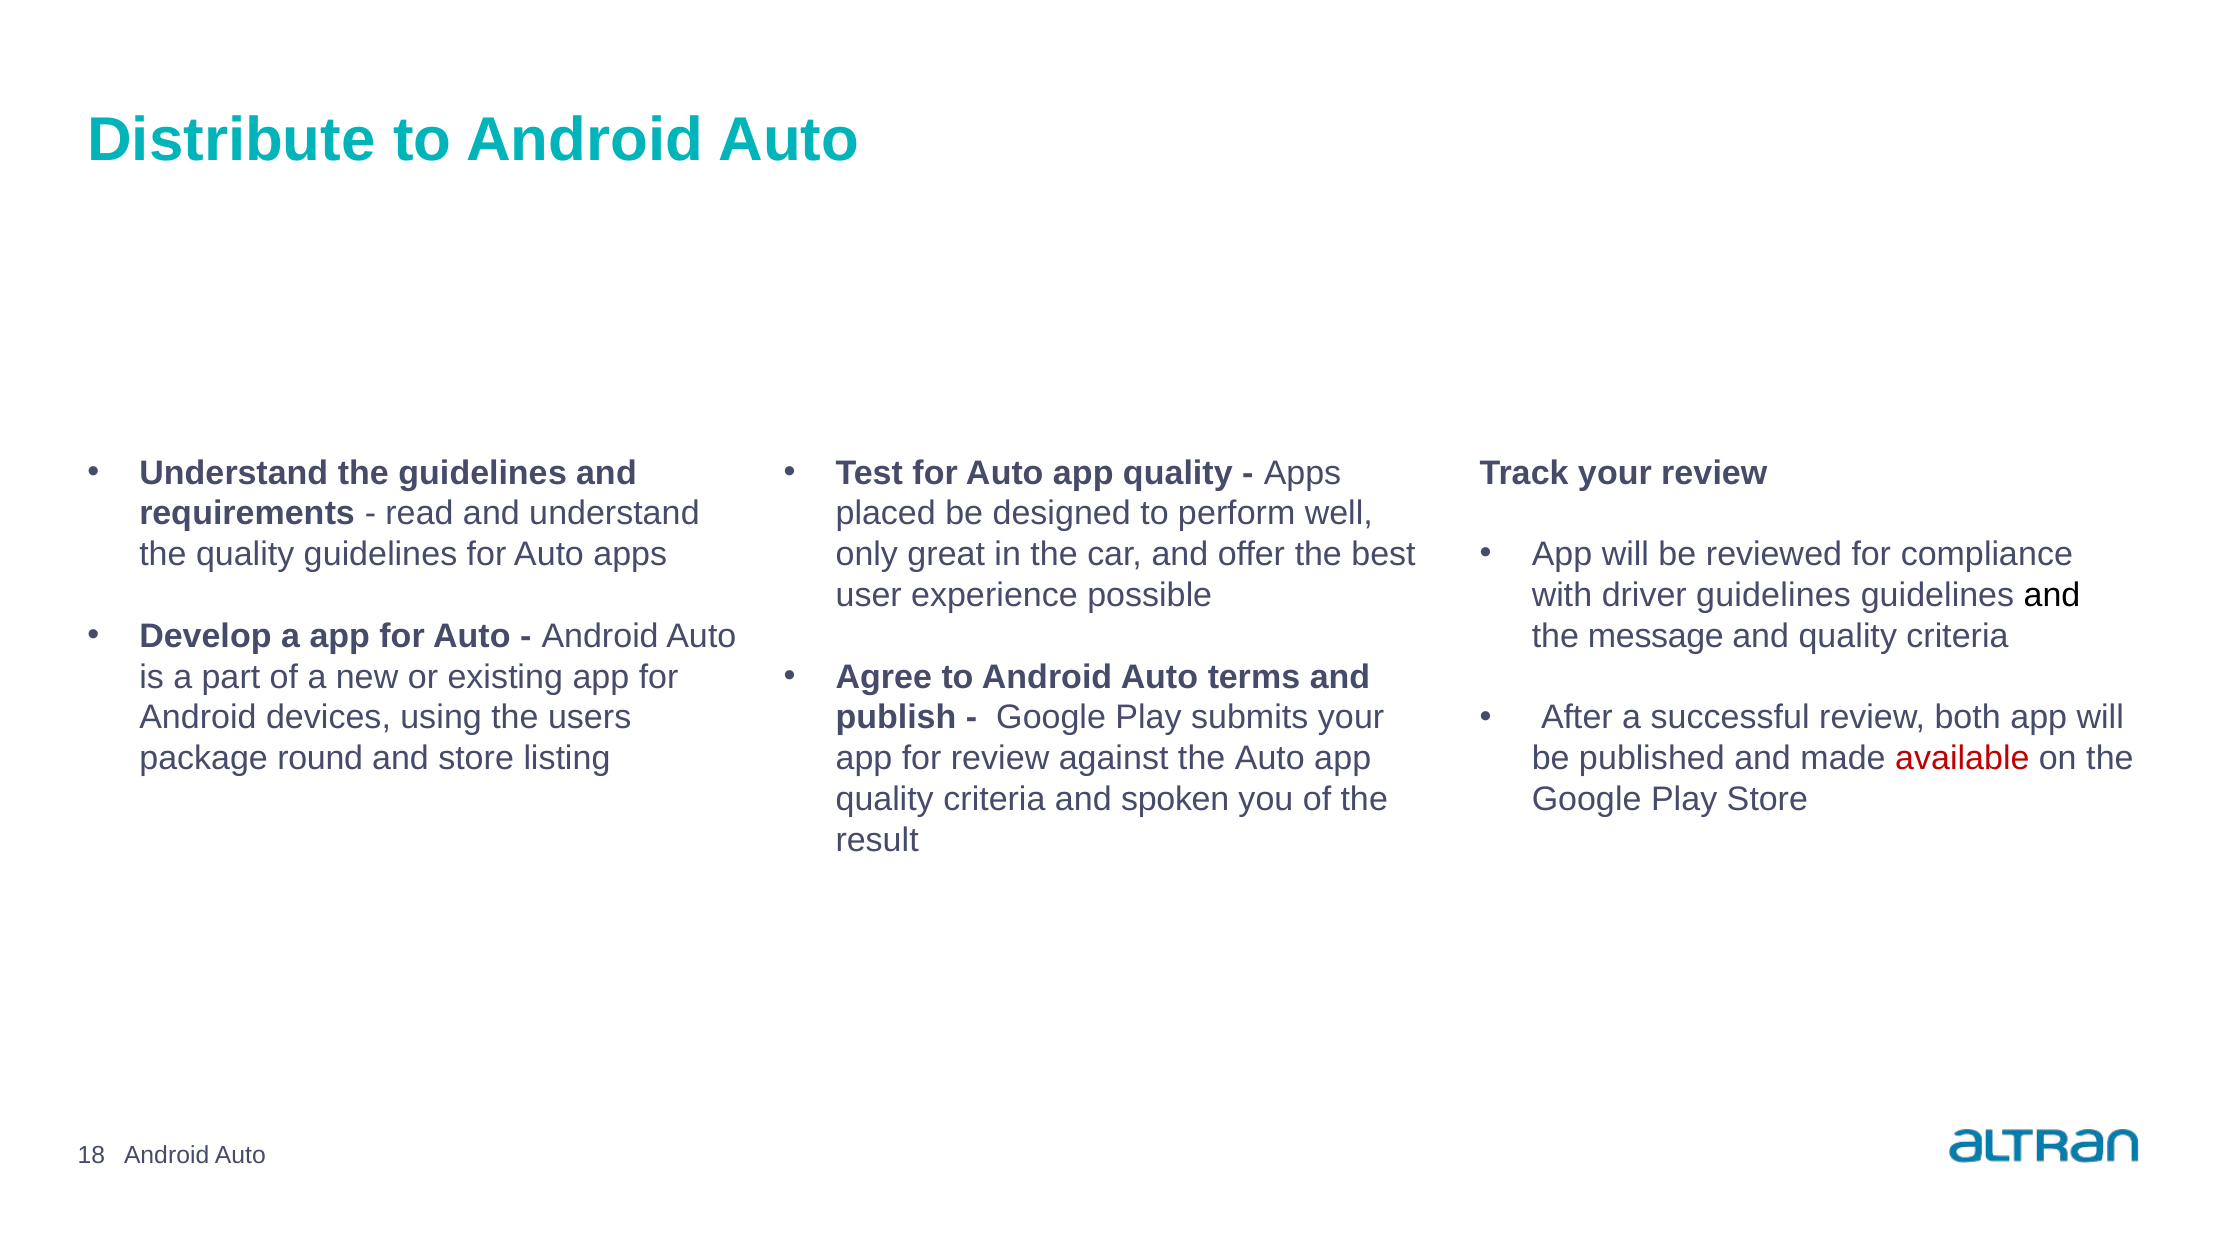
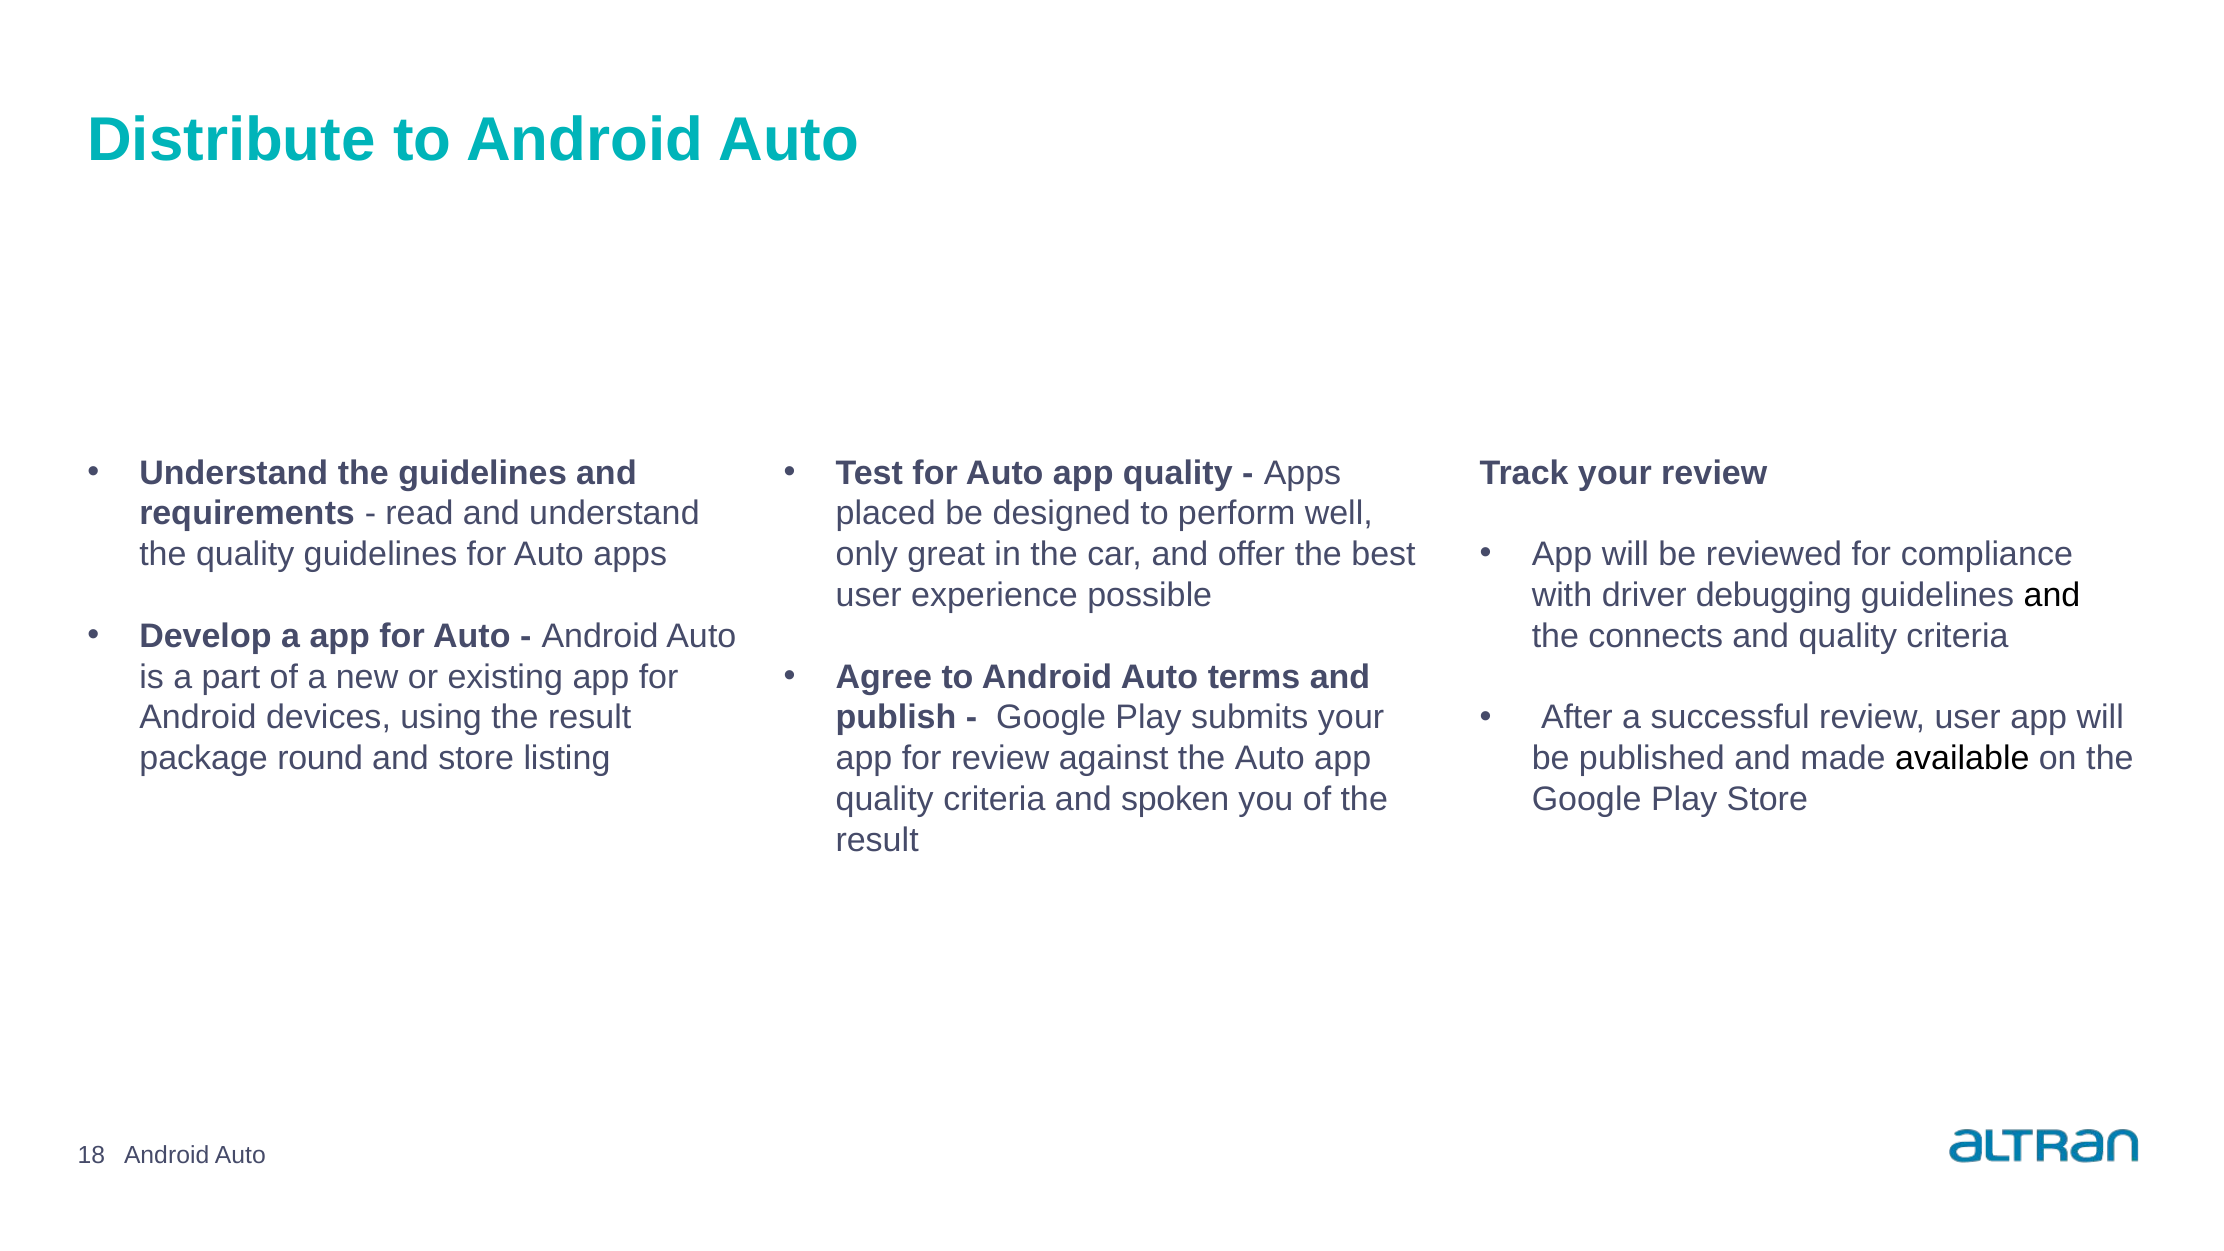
driver guidelines: guidelines -> debugging
message: message -> connects
review both: both -> user
using the users: users -> result
available colour: red -> black
